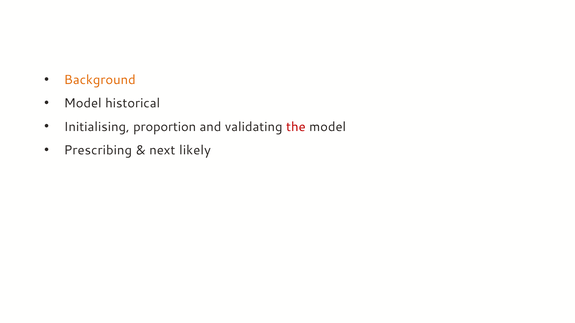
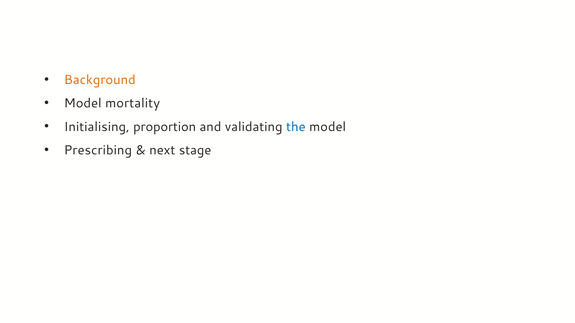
historical: historical -> mortality
the colour: red -> blue
likely: likely -> stage
